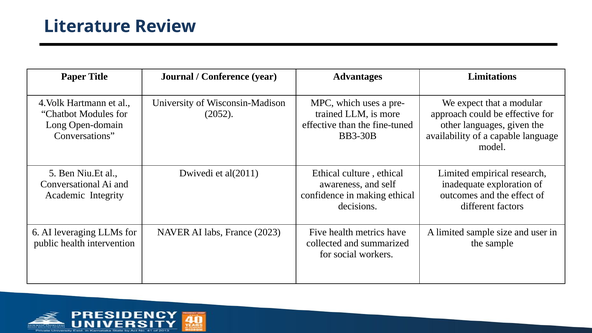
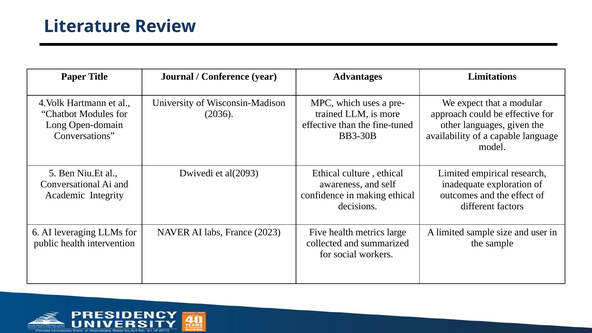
2052: 2052 -> 2036
al(2011: al(2011 -> al(2093
have: have -> large
